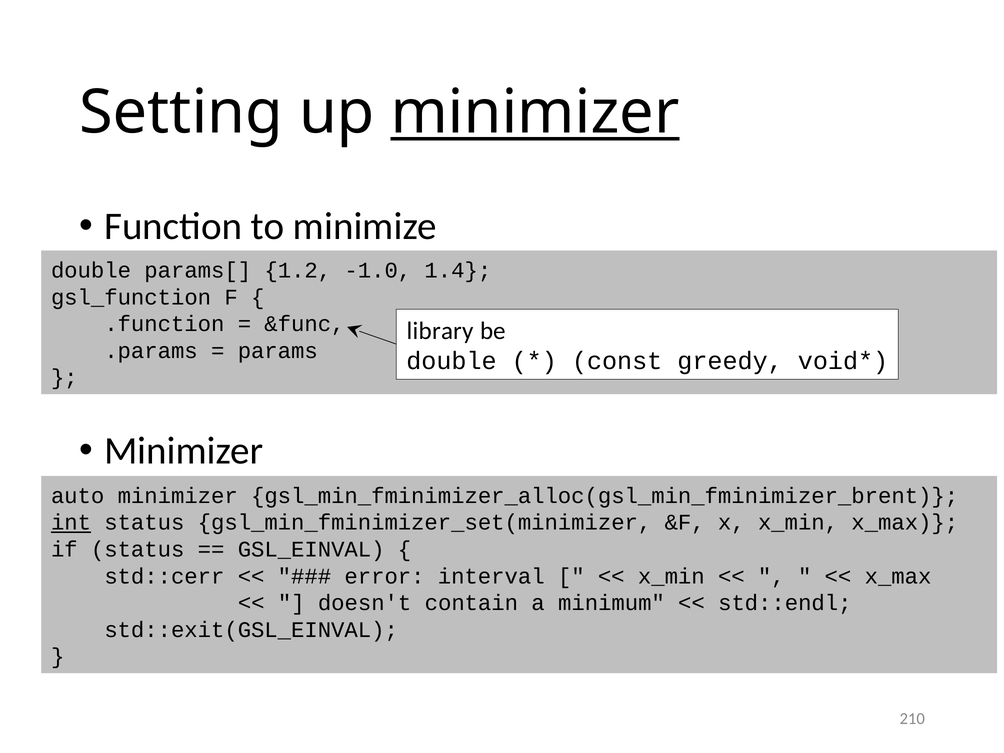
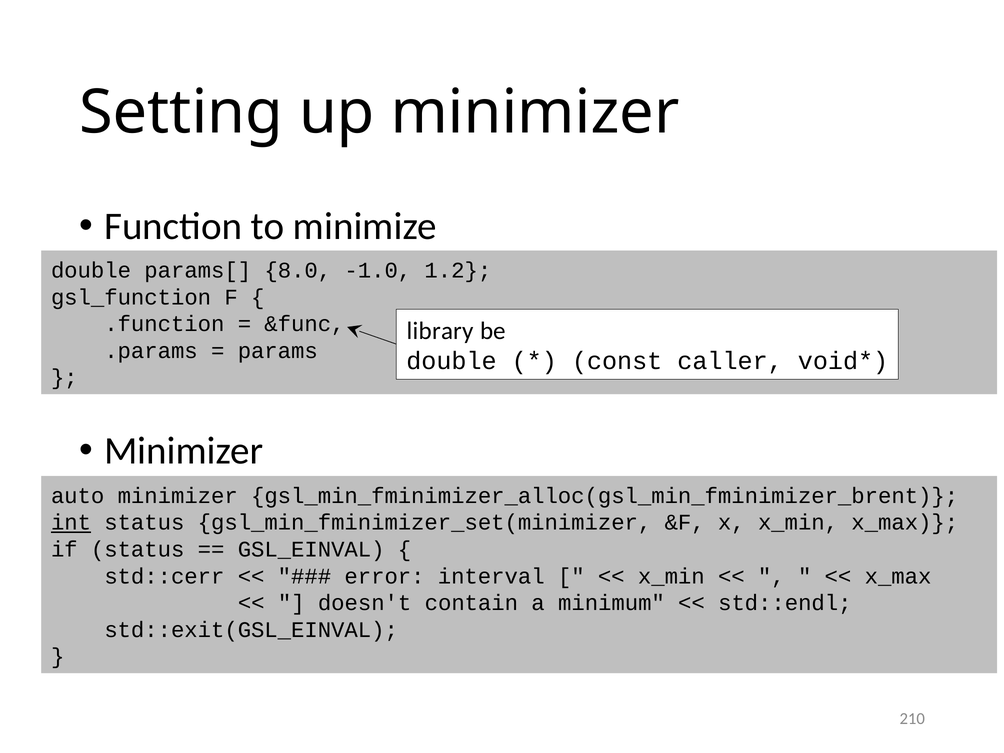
minimizer at (535, 112) underline: present -> none
1.2: 1.2 -> 8.0
1.4: 1.4 -> 1.2
greedy: greedy -> caller
